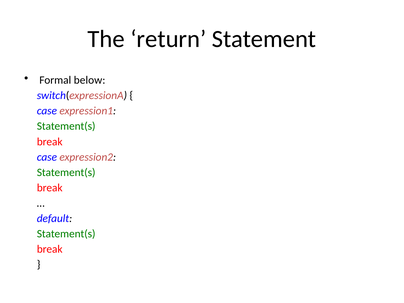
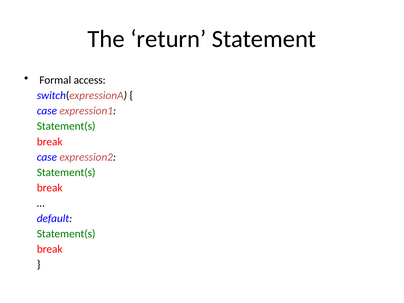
below: below -> access
